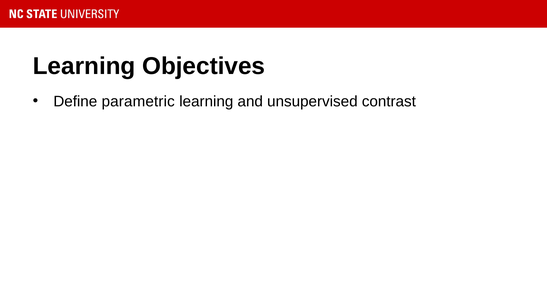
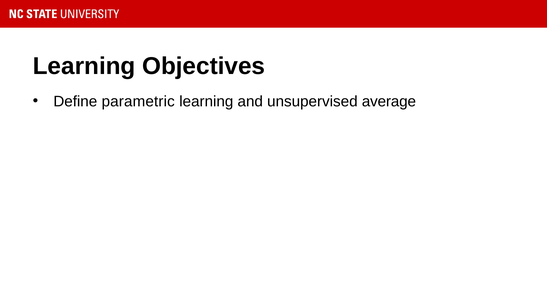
contrast: contrast -> average
